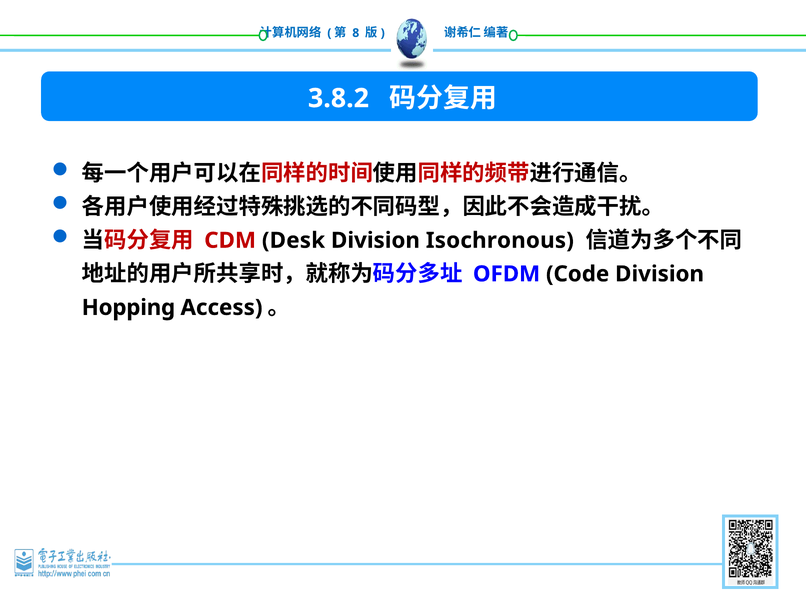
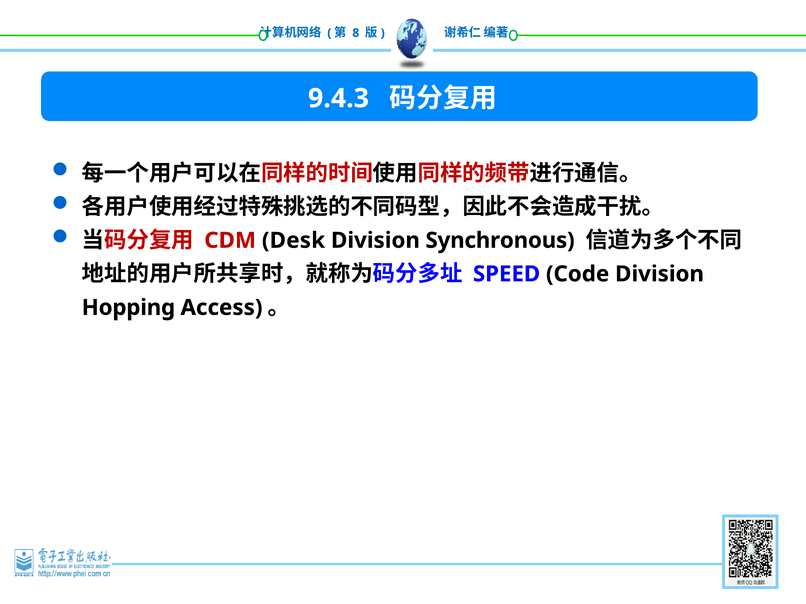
3.8.2: 3.8.2 -> 9.4.3
Isochronous: Isochronous -> Synchronous
OFDM: OFDM -> SPEED
